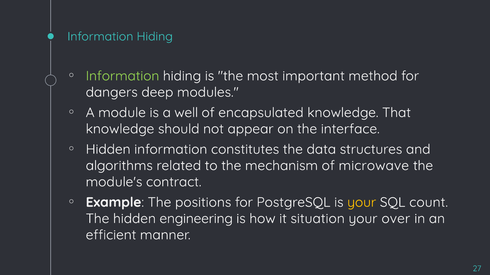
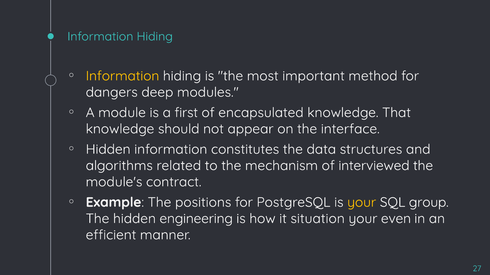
Information at (123, 76) colour: light green -> yellow
well: well -> first
microwave: microwave -> interviewed
count: count -> group
over: over -> even
